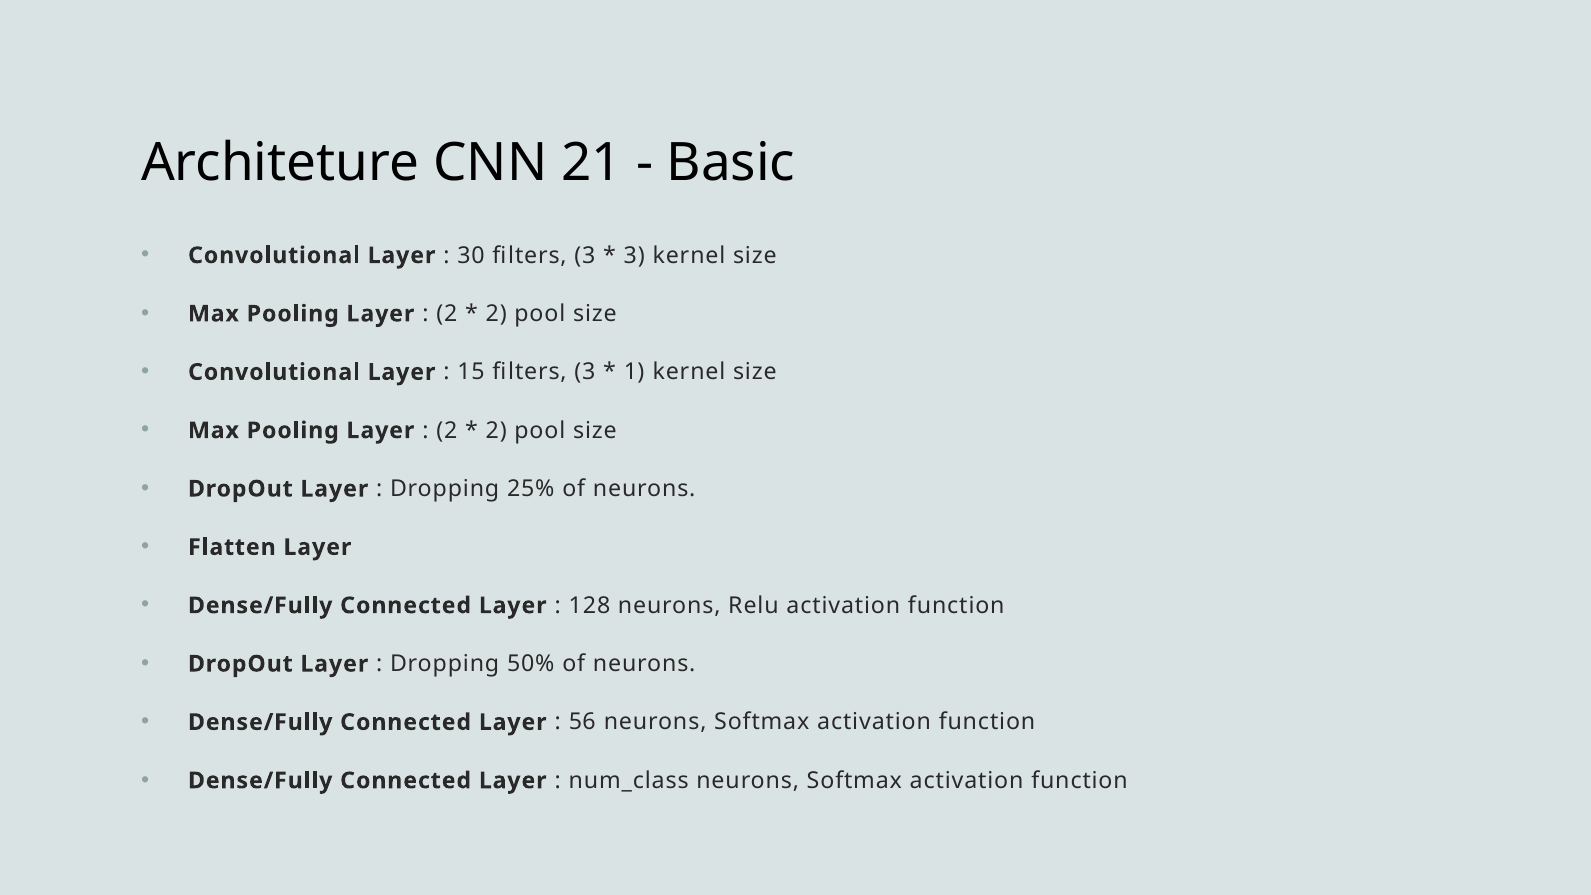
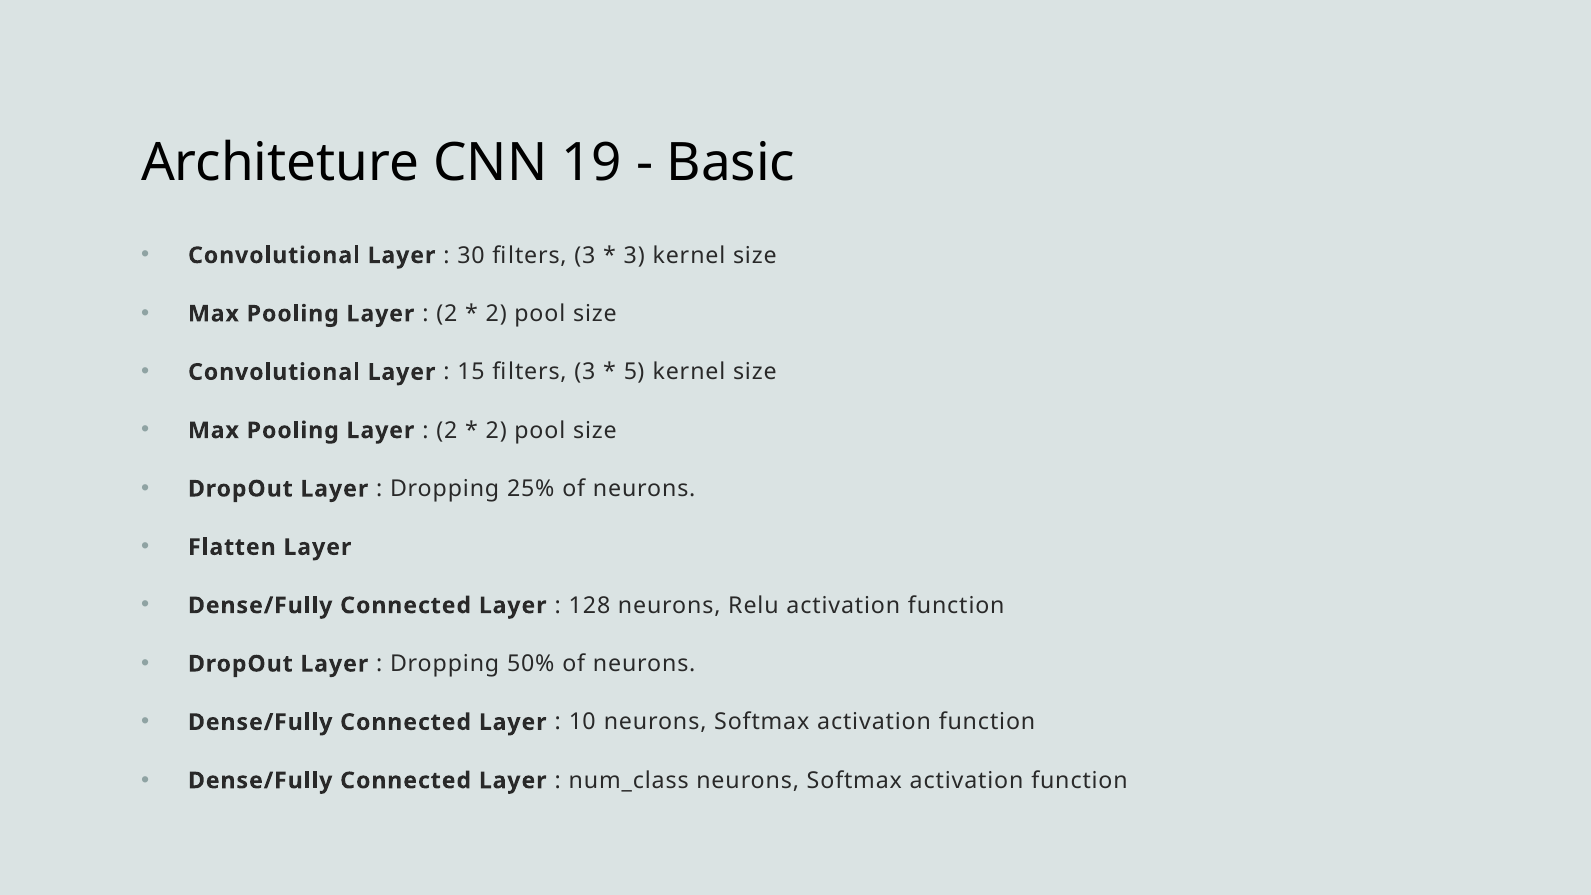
21: 21 -> 19
1: 1 -> 5
56: 56 -> 10
